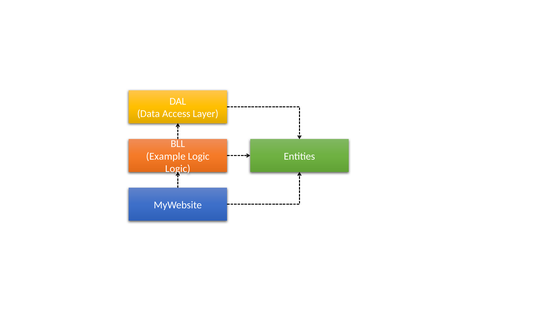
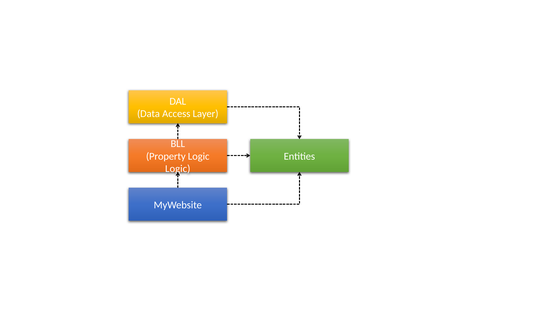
Example: Example -> Property
